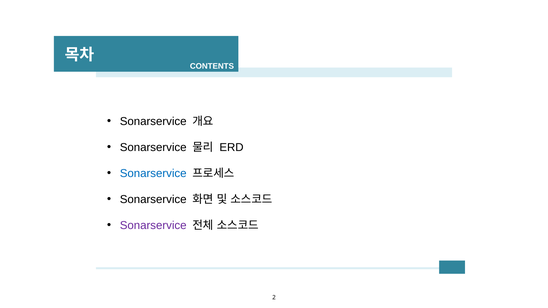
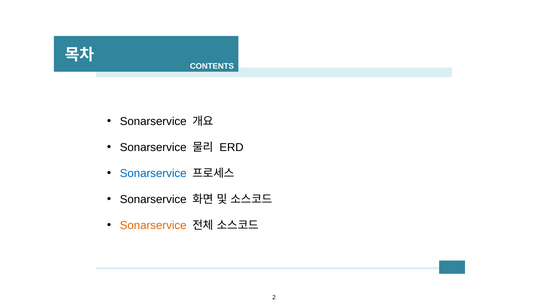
Sonarservice at (153, 226) colour: purple -> orange
